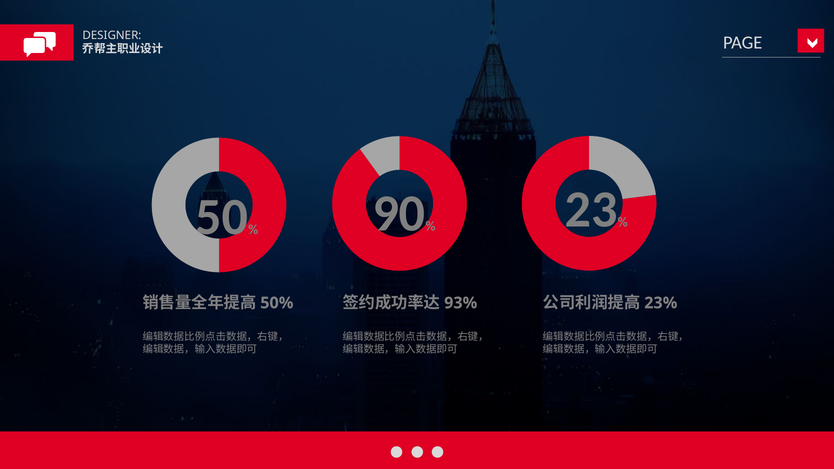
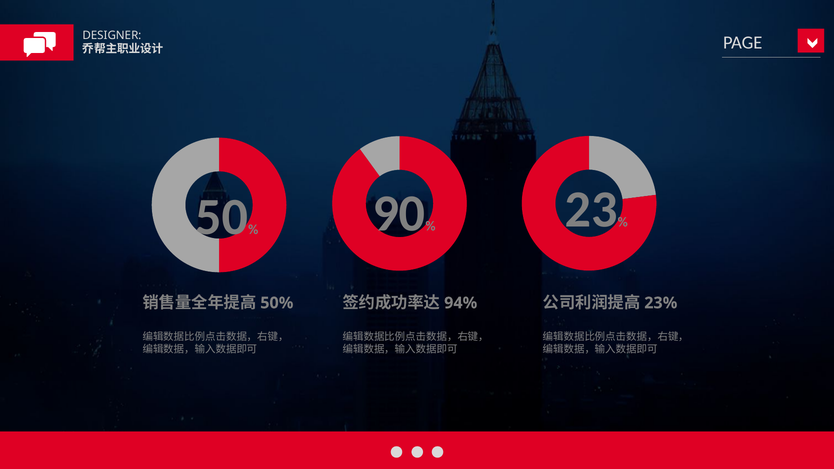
93%: 93% -> 94%
